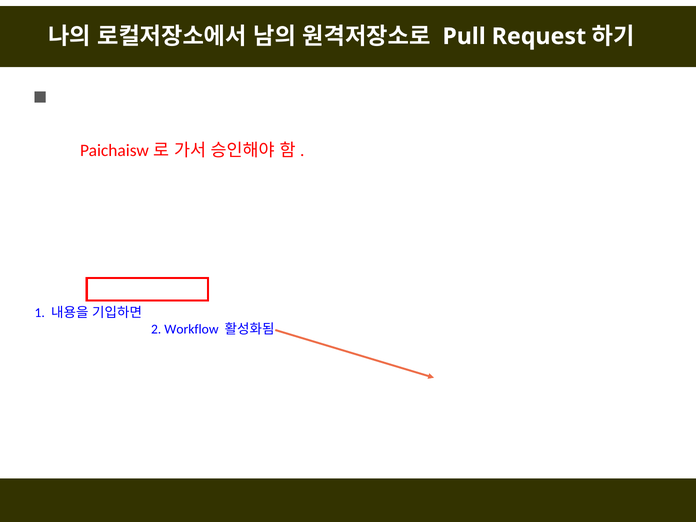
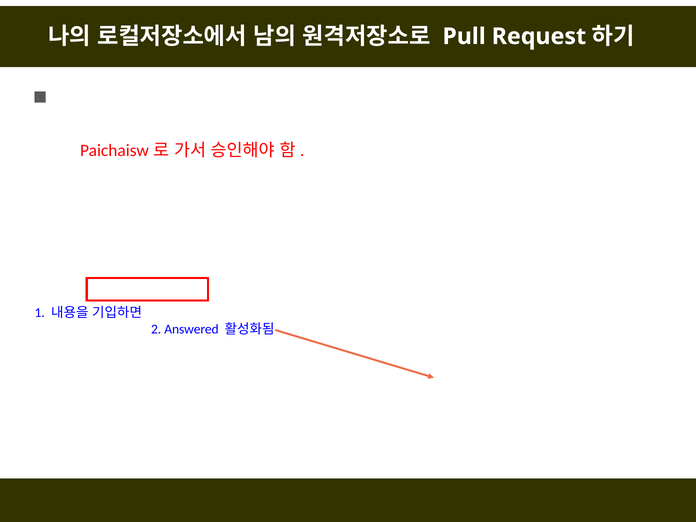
Workflow: Workflow -> Answered
